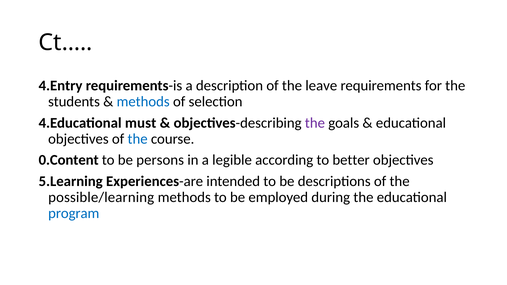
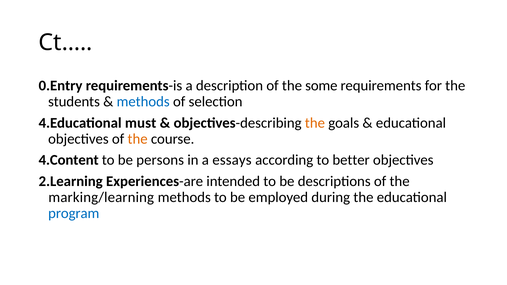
4.Entry: 4.Entry -> 0.Entry
leave: leave -> some
the at (315, 123) colour: purple -> orange
the at (138, 139) colour: blue -> orange
0.Content: 0.Content -> 4.Content
legible: legible -> essays
5.Learning: 5.Learning -> 2.Learning
possible/learning: possible/learning -> marking/learning
